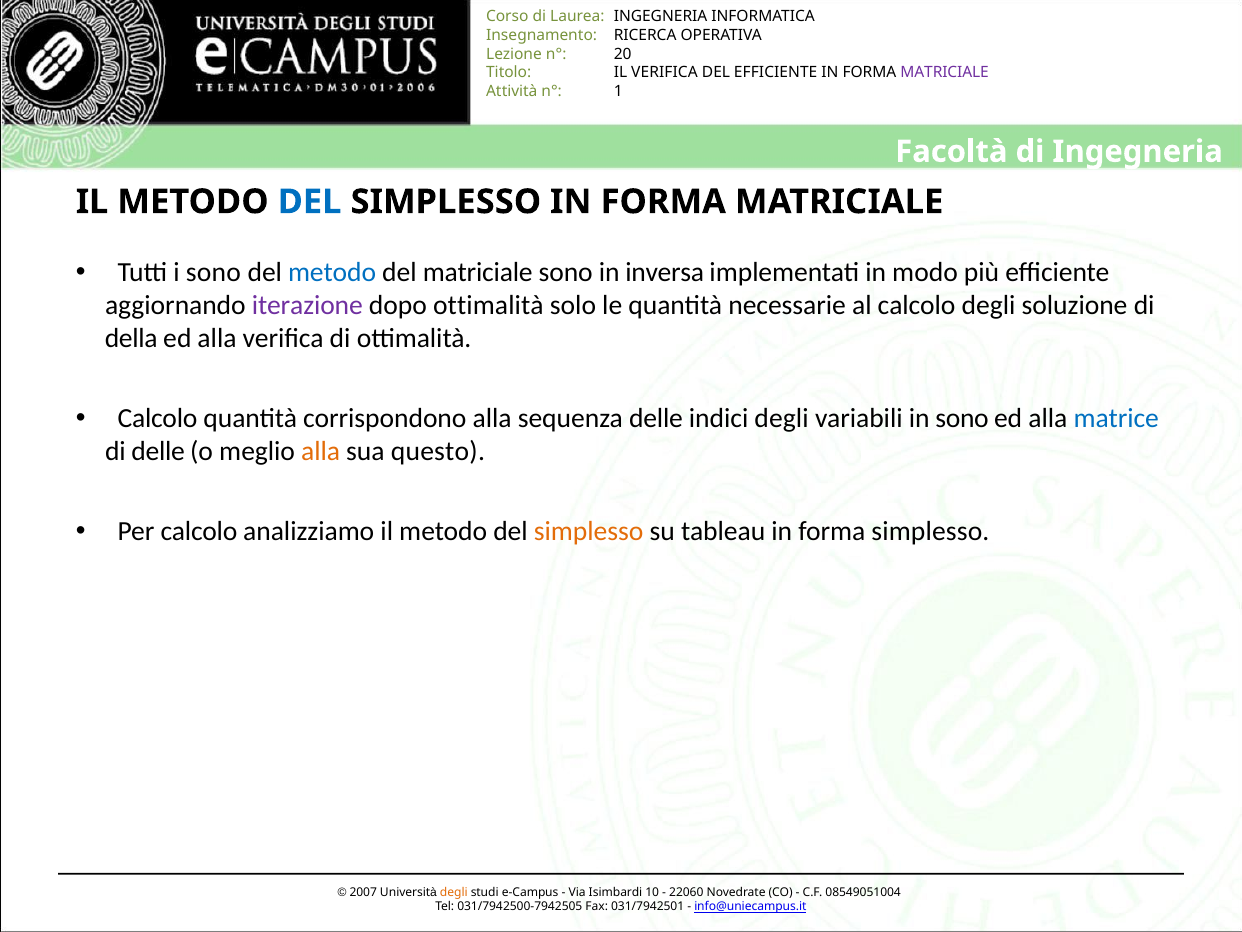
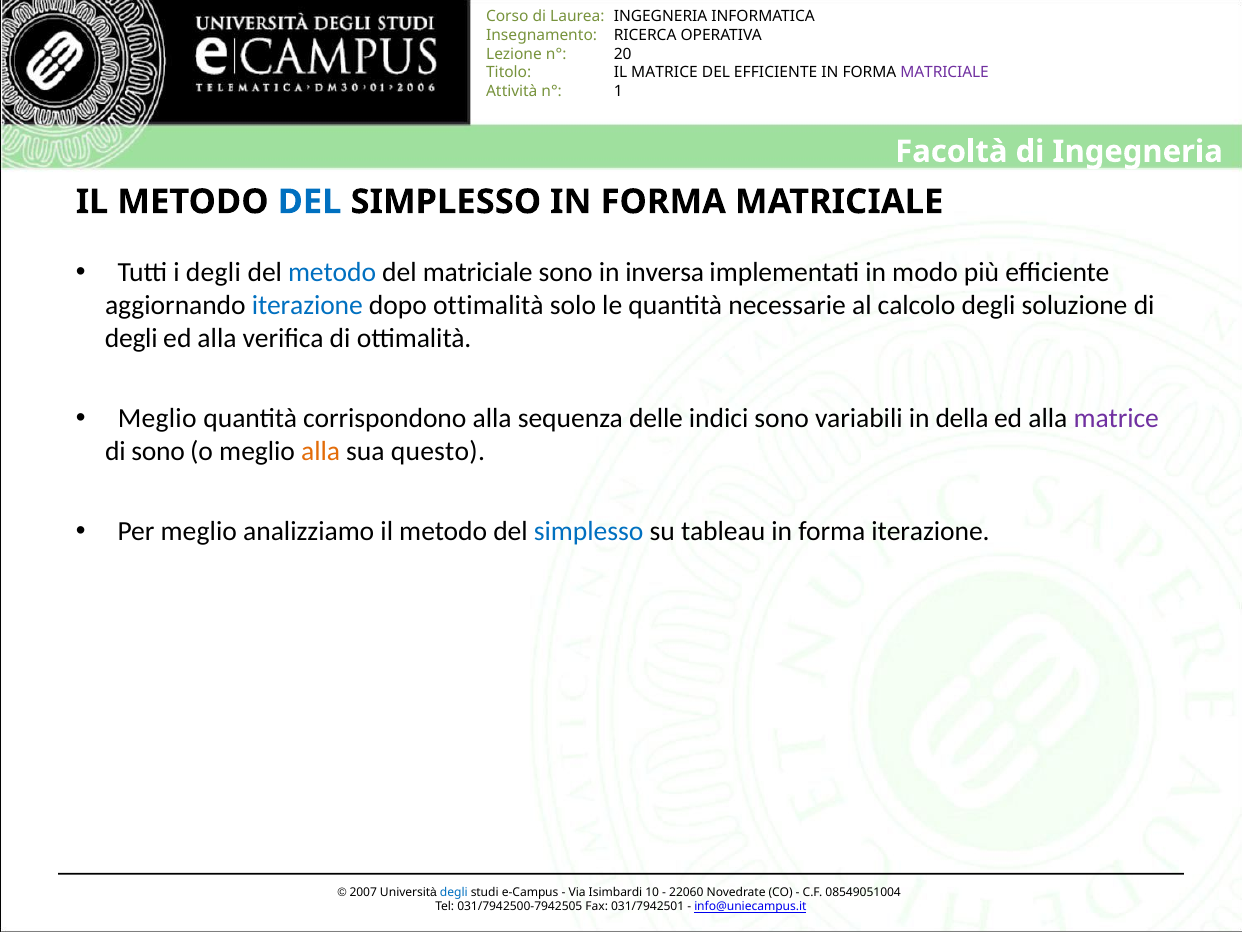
IL VERIFICA: VERIFICA -> MATRICE
i sono: sono -> degli
iterazione at (307, 306) colour: purple -> blue
della at (131, 339): della -> degli
Calcolo at (157, 418): Calcolo -> Meglio
indici degli: degli -> sono
in sono: sono -> della
matrice at (1116, 418) colour: blue -> purple
di delle: delle -> sono
Per calcolo: calcolo -> meglio
simplesso at (589, 531) colour: orange -> blue
forma simplesso: simplesso -> iterazione
degli at (454, 892) colour: orange -> blue
